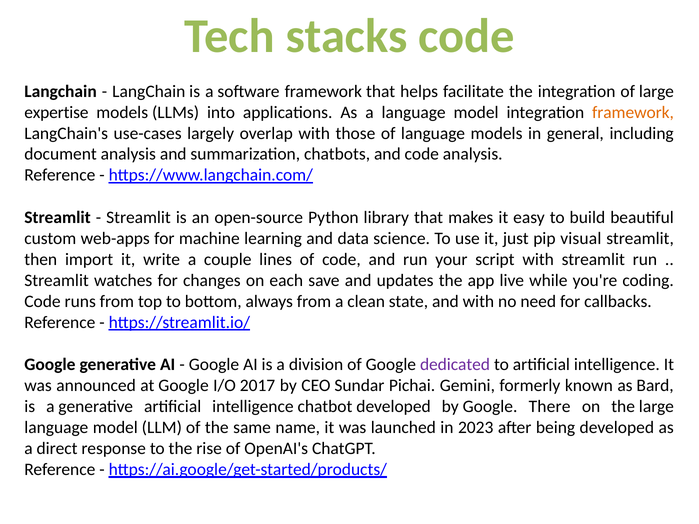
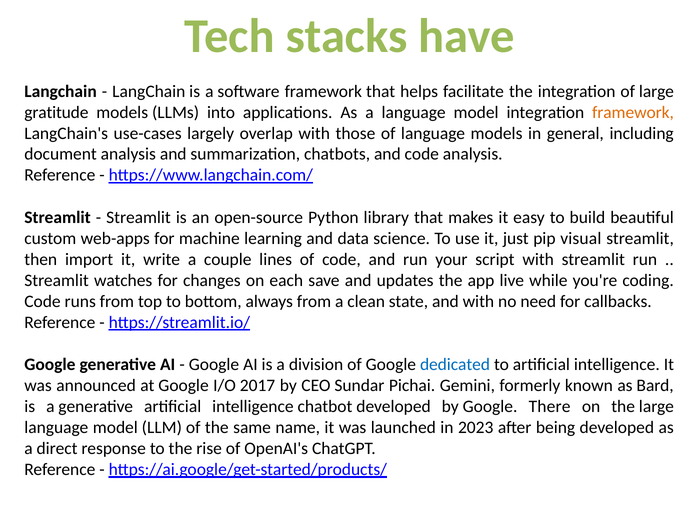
stacks code: code -> have
expertise: expertise -> gratitude
dedicated colour: purple -> blue
